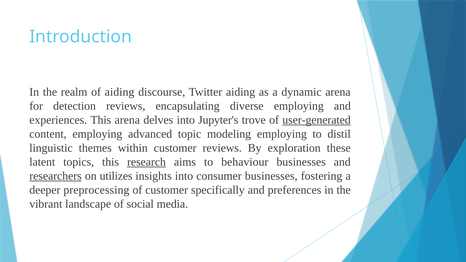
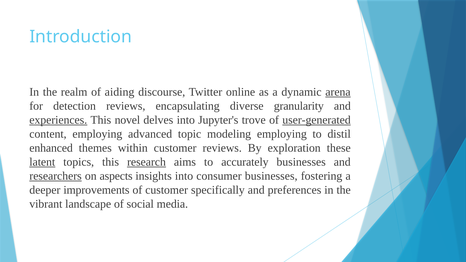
Twitter aiding: aiding -> online
arena at (338, 92) underline: none -> present
diverse employing: employing -> granularity
experiences underline: none -> present
This arena: arena -> novel
linguistic: linguistic -> enhanced
latent underline: none -> present
behaviour: behaviour -> accurately
utilizes: utilizes -> aspects
preprocessing: preprocessing -> improvements
